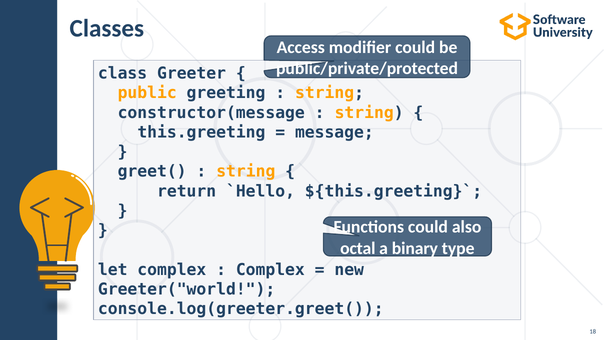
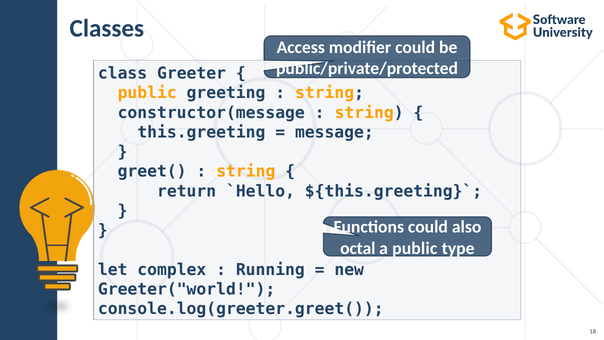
a binary: binary -> public
Complex at (270, 270): Complex -> Running
